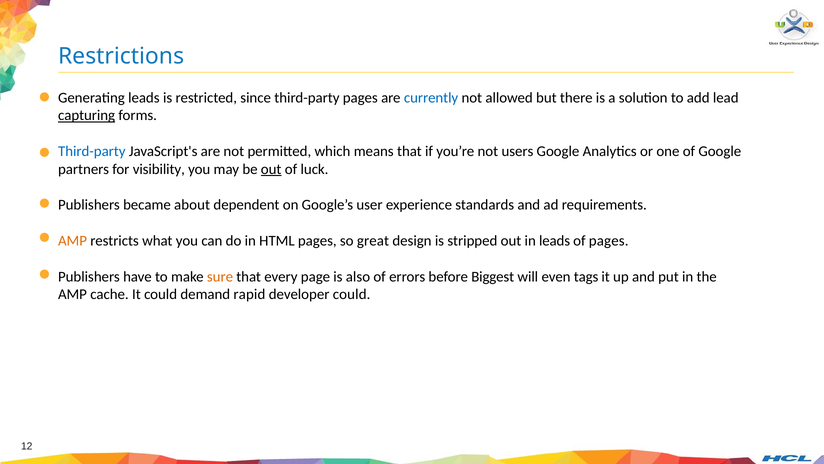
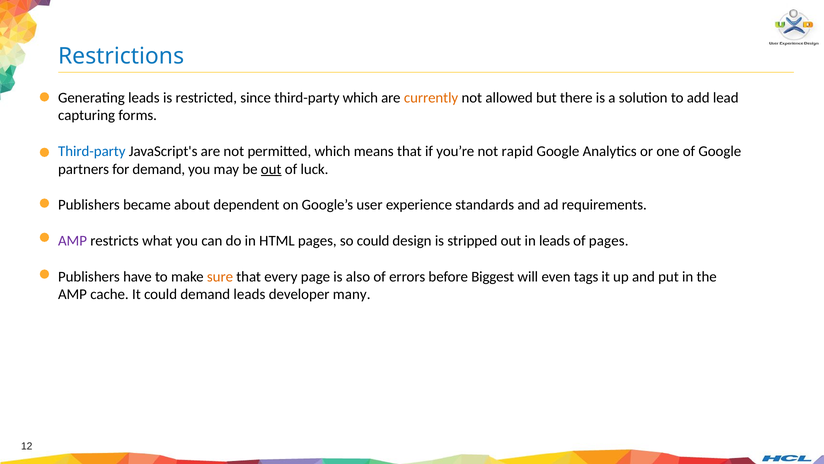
third-party pages: pages -> which
currently colour: blue -> orange
capturing underline: present -> none
users: users -> rapid
for visibility: visibility -> demand
AMP at (73, 241) colour: orange -> purple
so great: great -> could
demand rapid: rapid -> leads
developer could: could -> many
